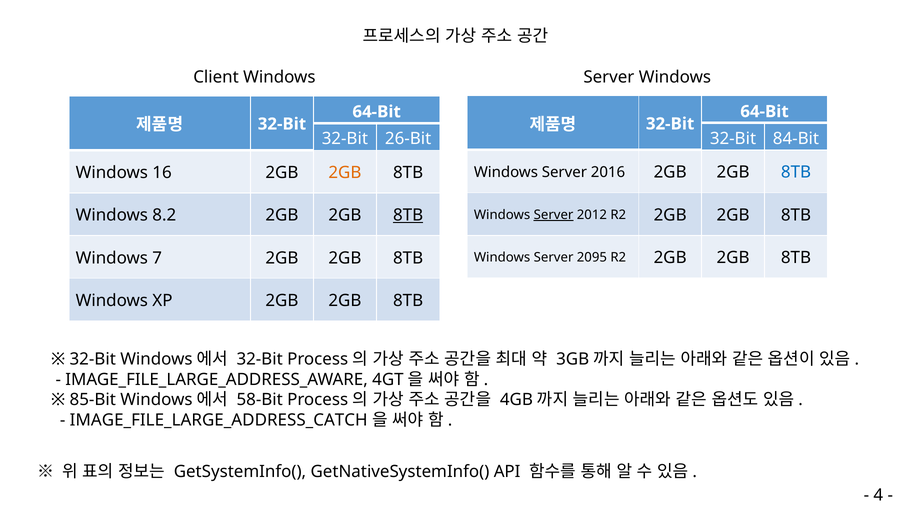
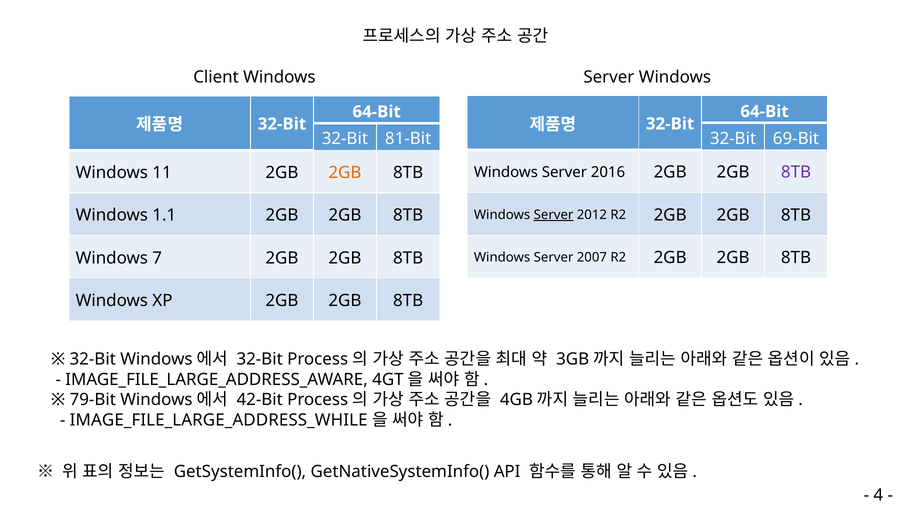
84-Bit: 84-Bit -> 69-Bit
26-Bit: 26-Bit -> 81-Bit
16: 16 -> 11
8TB at (796, 172) colour: blue -> purple
8.2: 8.2 -> 1.1
8TB at (408, 215) underline: present -> none
2095: 2095 -> 2007
85-Bit: 85-Bit -> 79-Bit
58-Bit: 58-Bit -> 42-Bit
IMAGE_FILE_LARGE_ADDRESS_CATCH: IMAGE_FILE_LARGE_ADDRESS_CATCH -> IMAGE_FILE_LARGE_ADDRESS_WHILE
